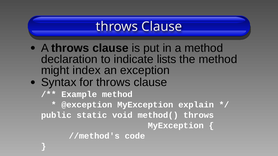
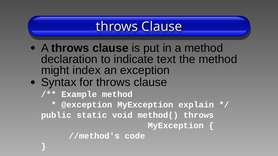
lists: lists -> text
